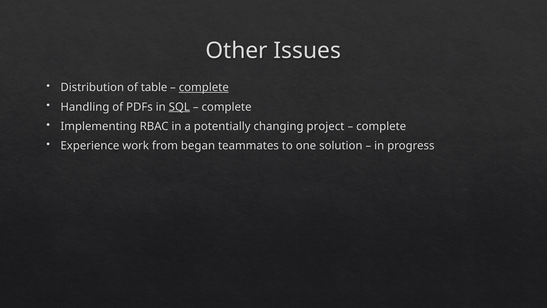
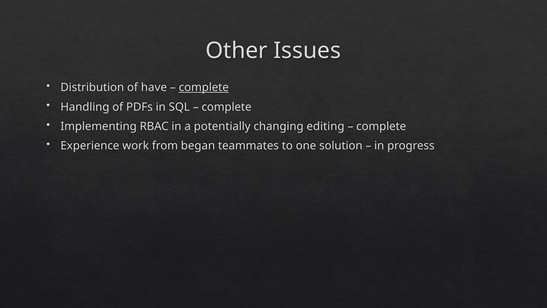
table: table -> have
SQL underline: present -> none
project: project -> editing
